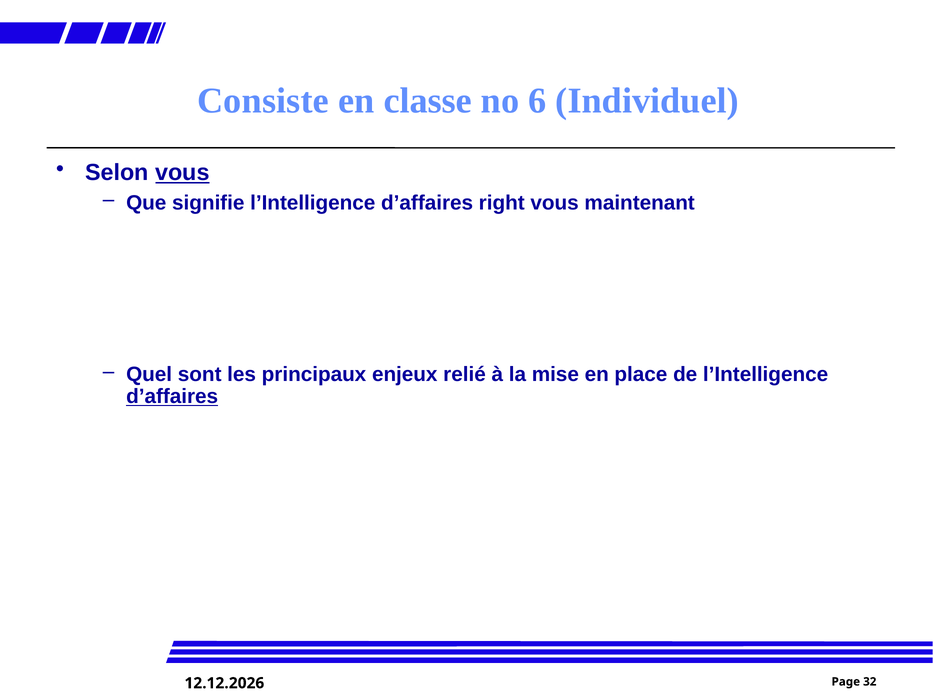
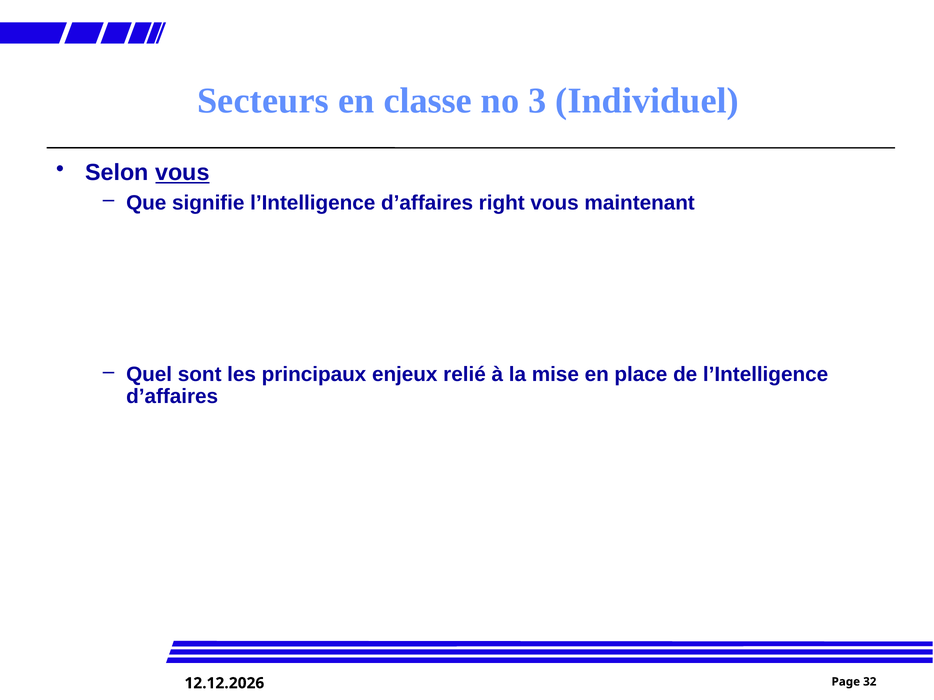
Consiste: Consiste -> Secteurs
6: 6 -> 3
d’affaires at (172, 397) underline: present -> none
